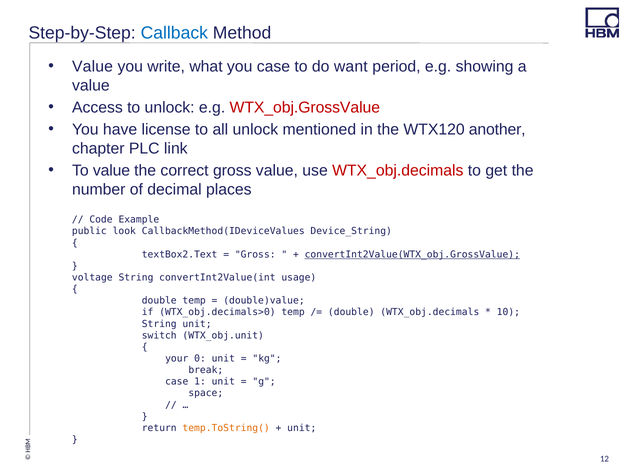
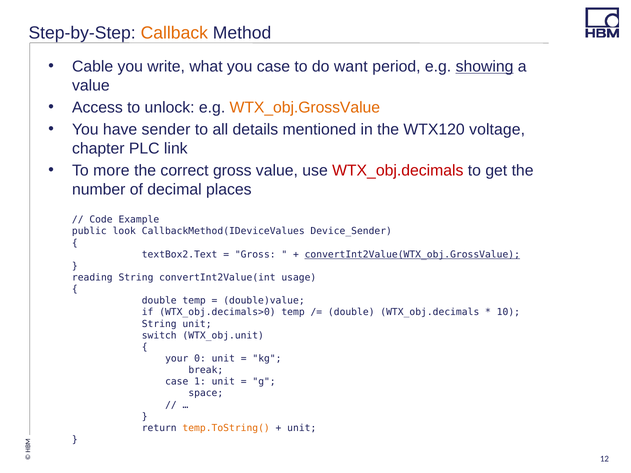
Callback colour: blue -> orange
Value at (93, 66): Value -> Cable
showing underline: none -> present
WTX_obj.GrossValue colour: red -> orange
license: license -> sender
all unlock: unlock -> details
another: another -> voltage
To value: value -> more
Device_String: Device_String -> Device_Sender
voltage: voltage -> reading
